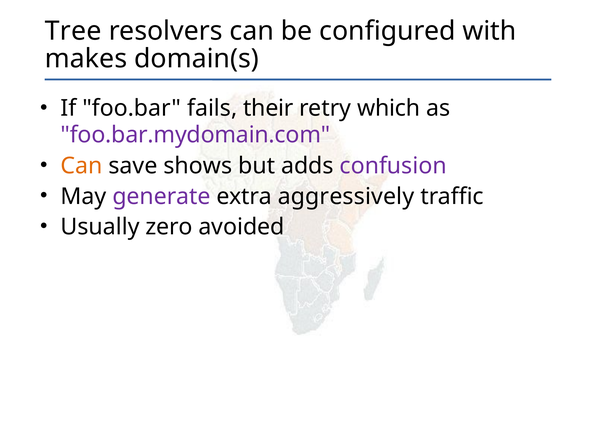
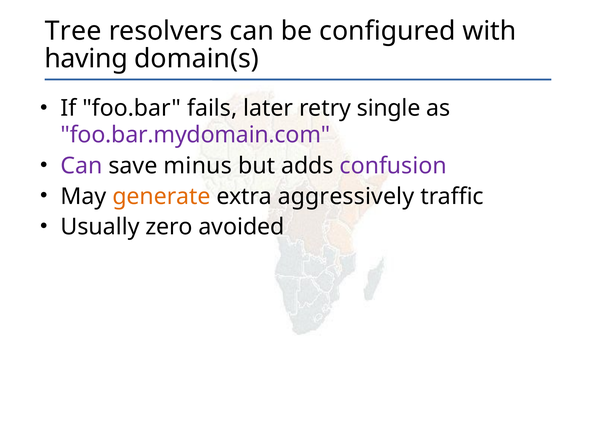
makes: makes -> having
their: their -> later
which: which -> single
Can at (82, 166) colour: orange -> purple
shows: shows -> minus
generate colour: purple -> orange
